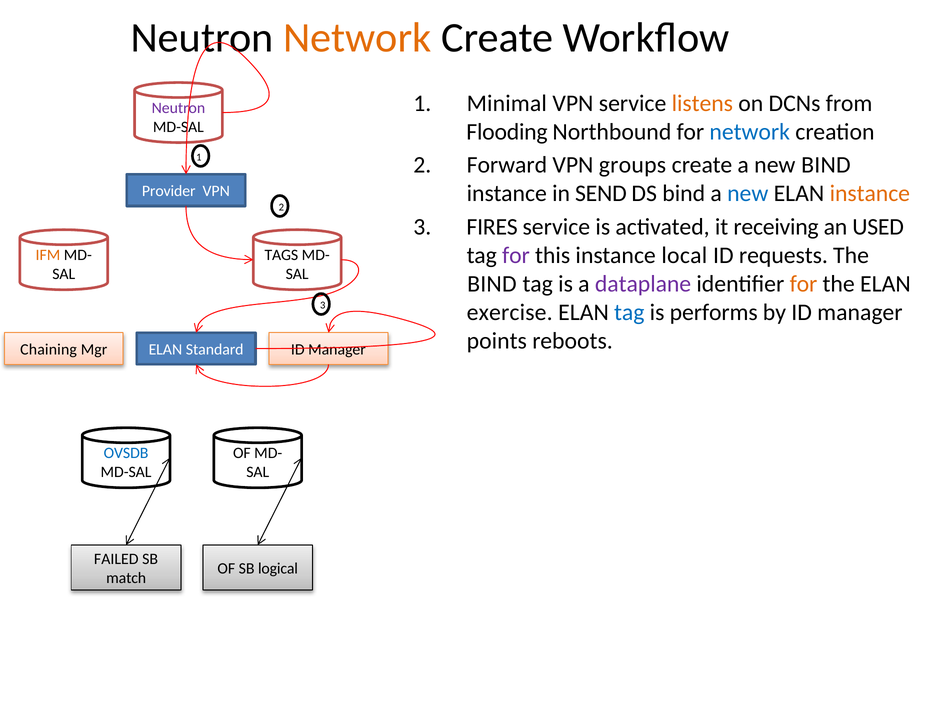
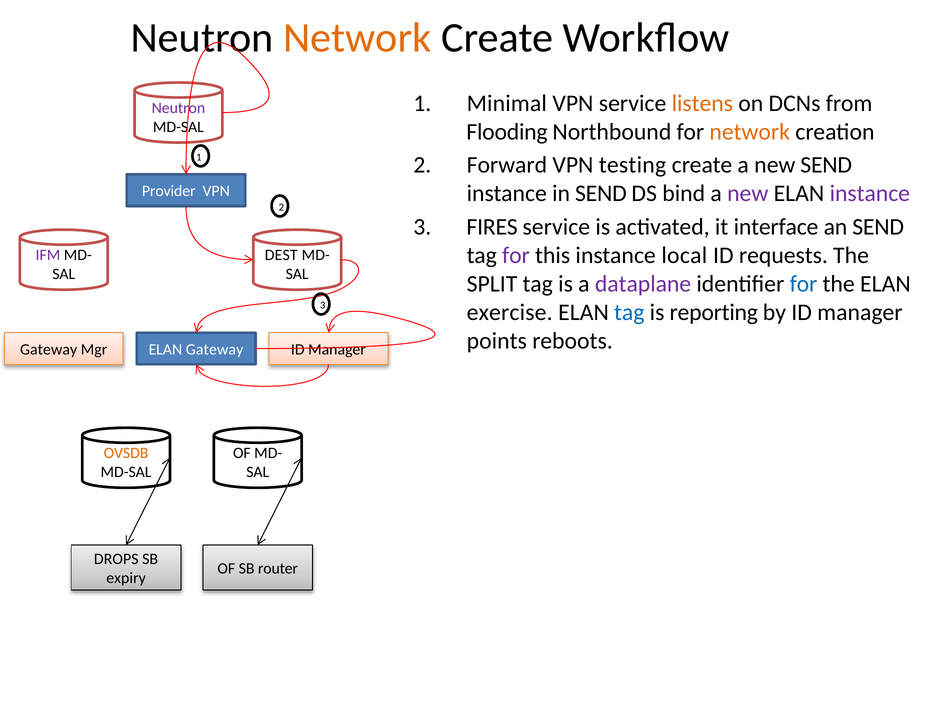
network at (750, 132) colour: blue -> orange
groups: groups -> testing
new BIND: BIND -> SEND
new at (748, 193) colour: blue -> purple
instance at (870, 193) colour: orange -> purple
receiving: receiving -> interface
an USED: USED -> SEND
IFM colour: orange -> purple
TAGS: TAGS -> DEST
BIND at (492, 284): BIND -> SPLIT
for at (803, 284) colour: orange -> blue
performs: performs -> reporting
Chaining at (49, 349): Chaining -> Gateway
ELAN Standard: Standard -> Gateway
OVSDB colour: blue -> orange
FAILED: FAILED -> DROPS
logical: logical -> router
match: match -> expiry
